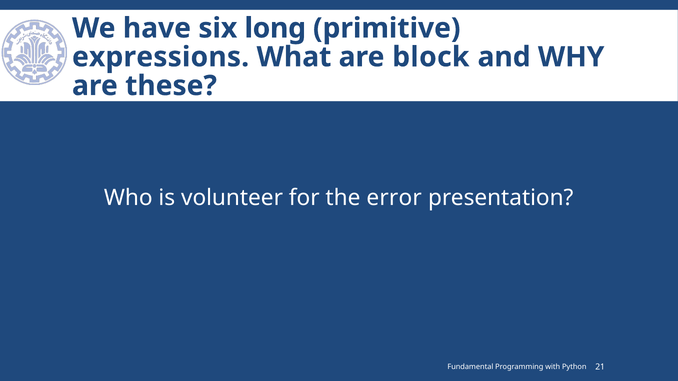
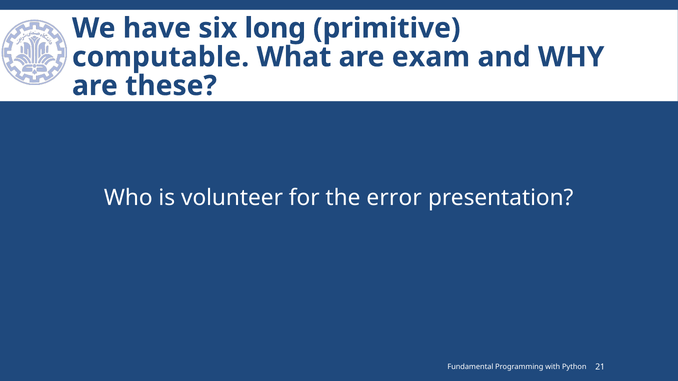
expressions: expressions -> computable
block: block -> exam
